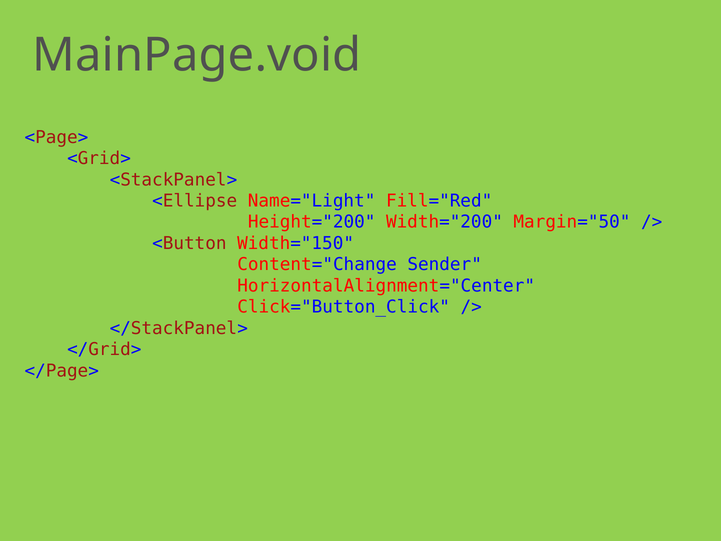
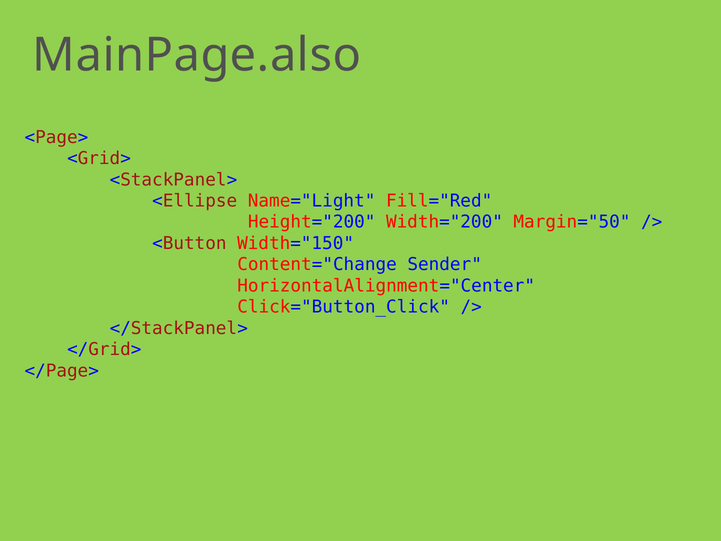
MainPage.void: MainPage.void -> MainPage.also
